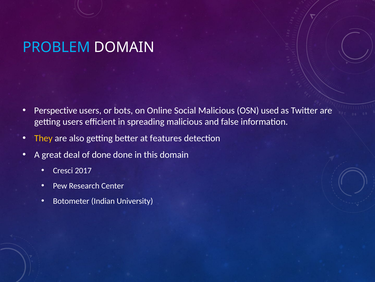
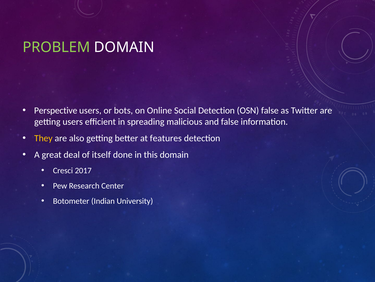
PROBLEM colour: light blue -> light green
Social Malicious: Malicious -> Detection
OSN used: used -> false
of done: done -> itself
